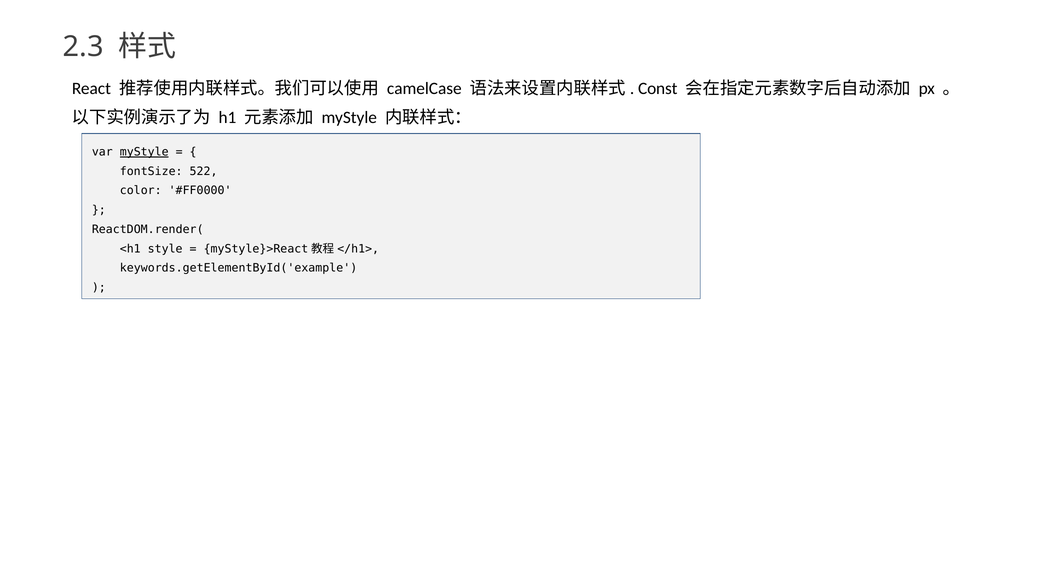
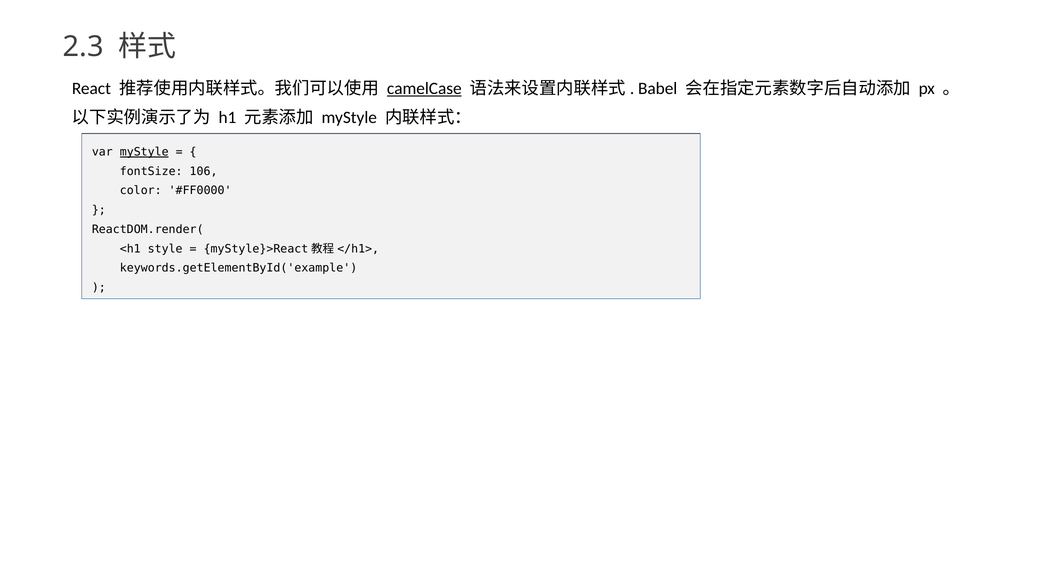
camelCase underline: none -> present
Const: Const -> Babel
522: 522 -> 106
